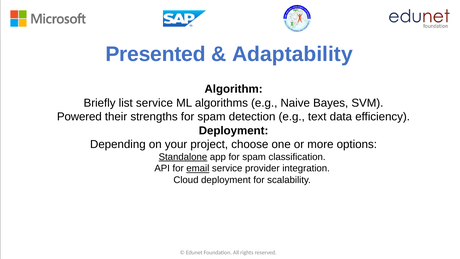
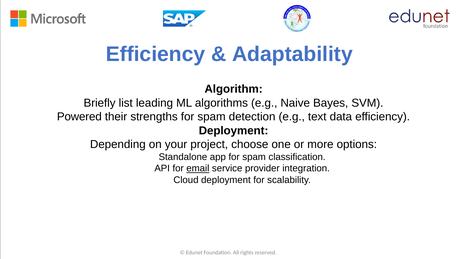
Presented at (156, 54): Presented -> Efficiency
list service: service -> leading
Standalone underline: present -> none
